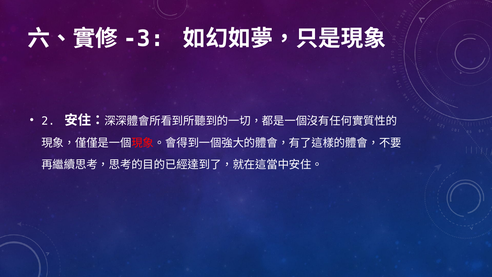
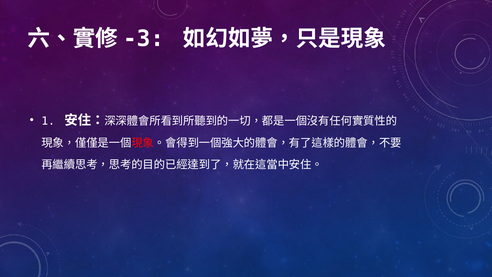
2: 2 -> 1
